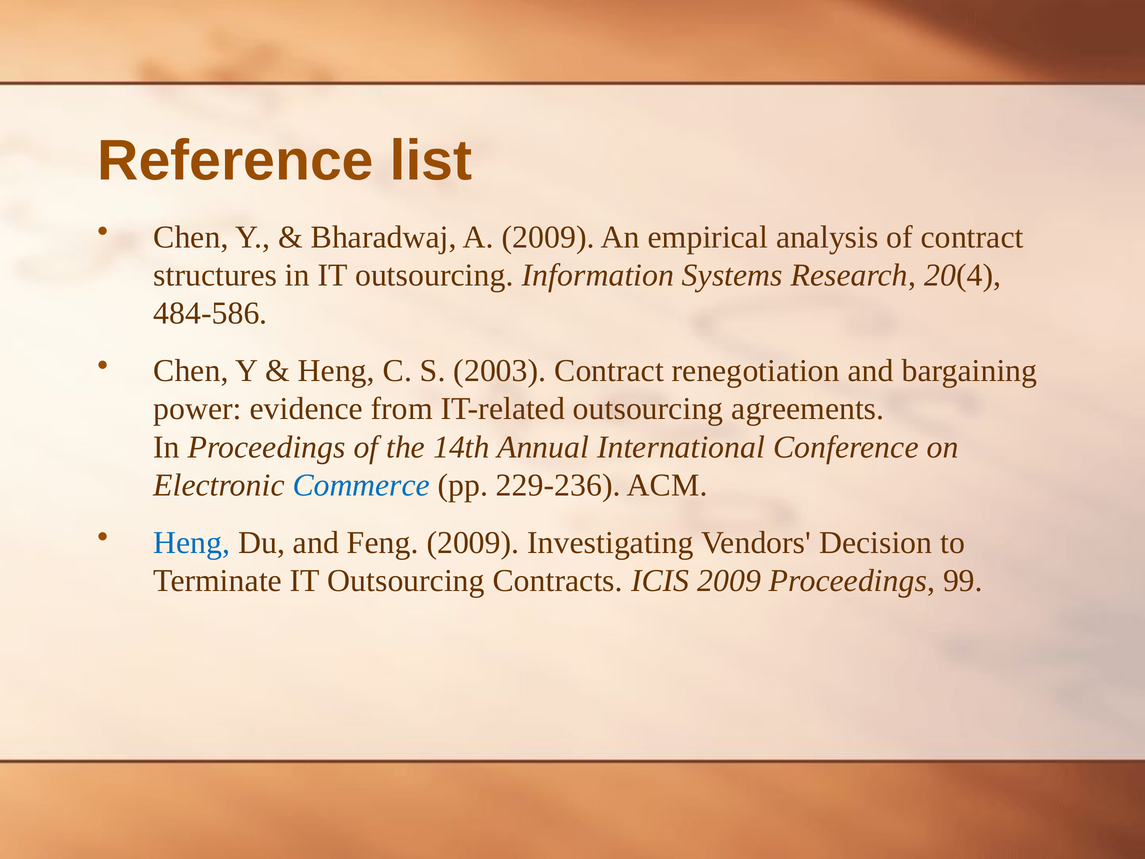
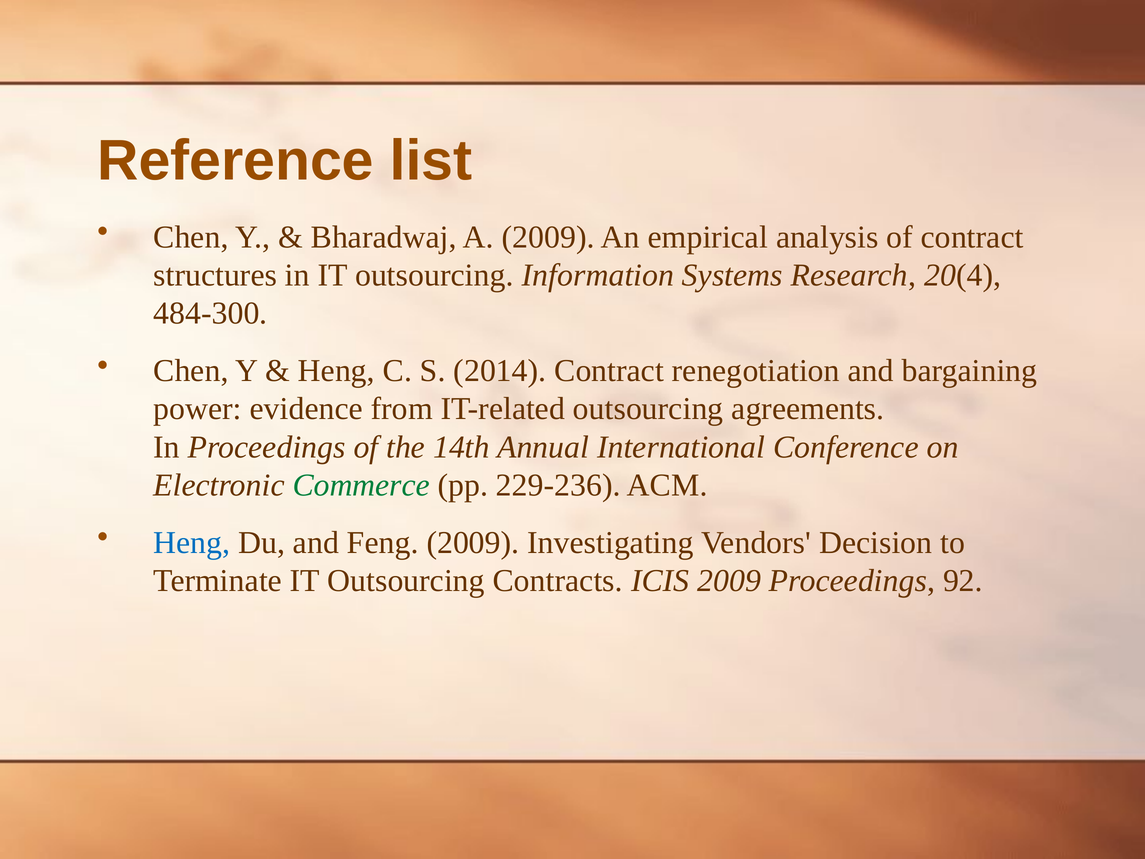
484-586: 484-586 -> 484-300
2003: 2003 -> 2014
Commerce colour: blue -> green
99: 99 -> 92
